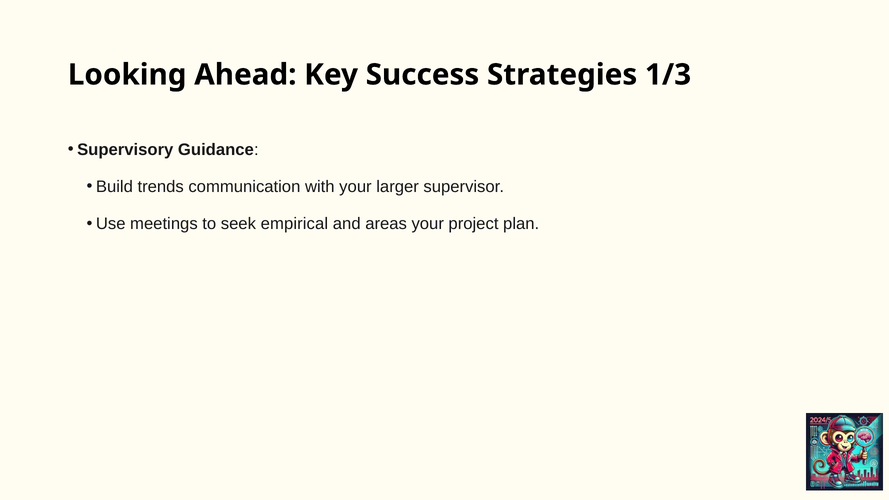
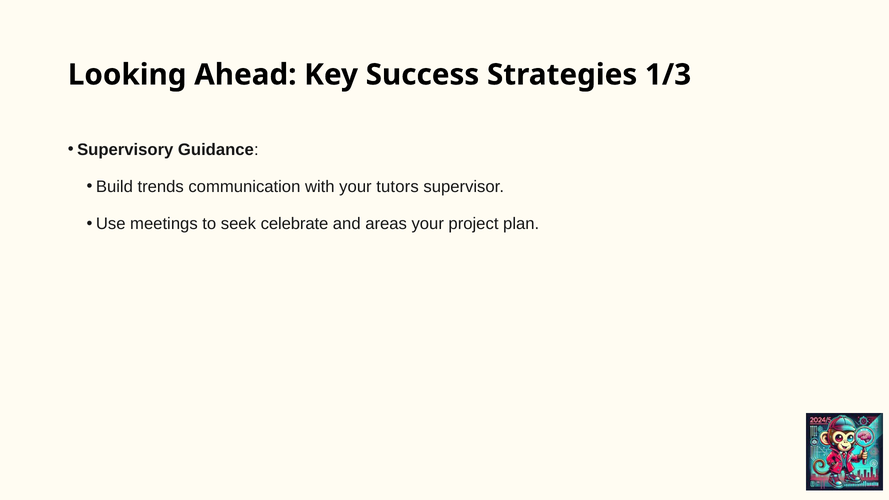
larger: larger -> tutors
empirical: empirical -> celebrate
